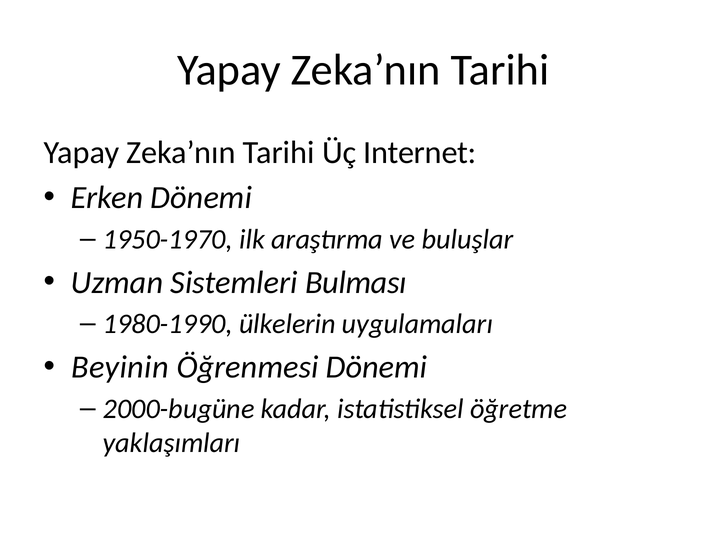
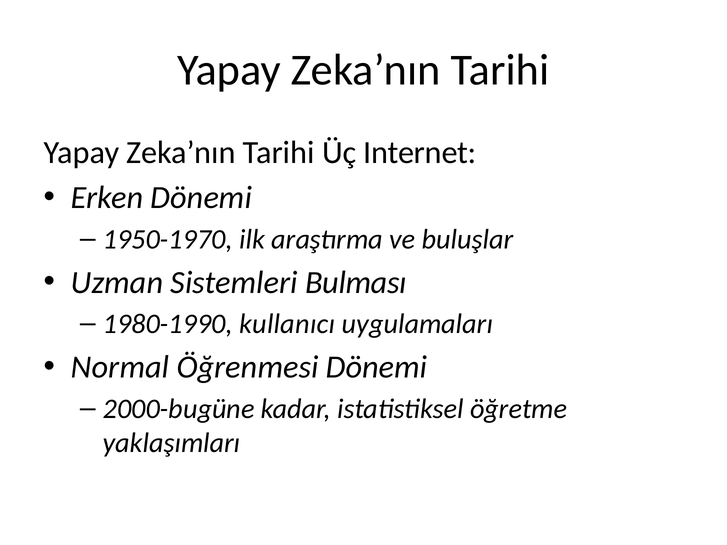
ülkelerin: ülkelerin -> kullanıcı
Beyinin: Beyinin -> Normal
